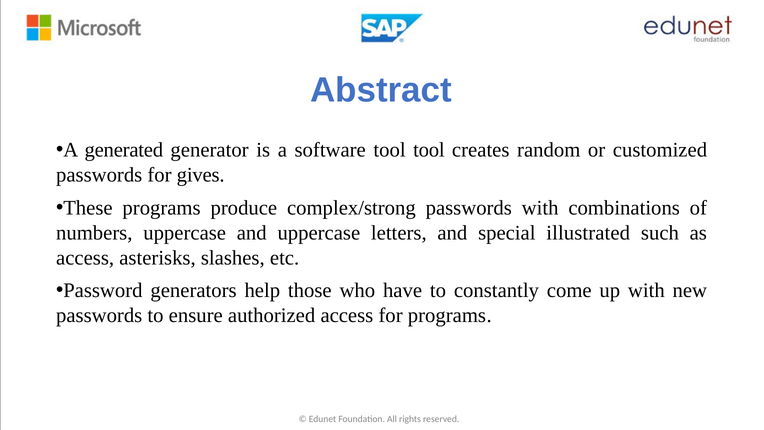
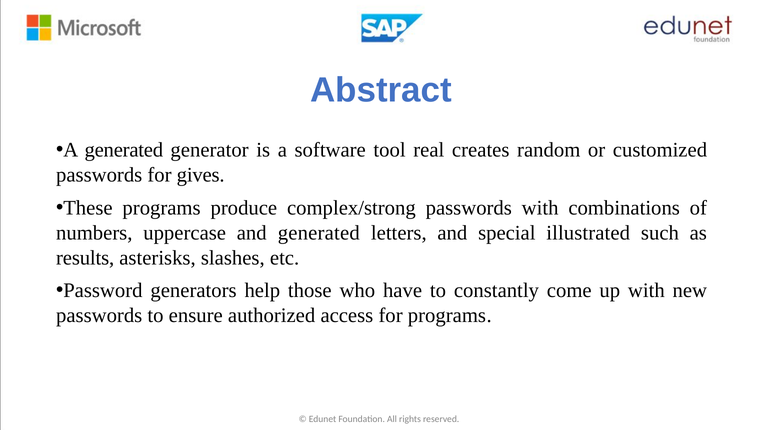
tool tool: tool -> real
and uppercase: uppercase -> generated
access at (85, 258): access -> results
